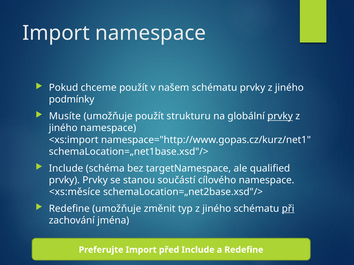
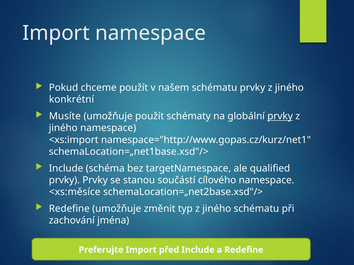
podmínky: podmínky -> konkrétní
strukturu: strukturu -> schématy
při underline: present -> none
